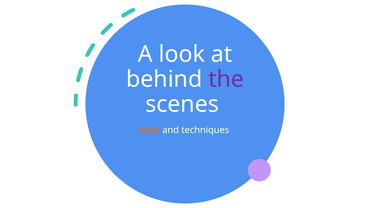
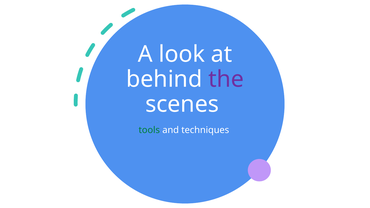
tools colour: orange -> green
